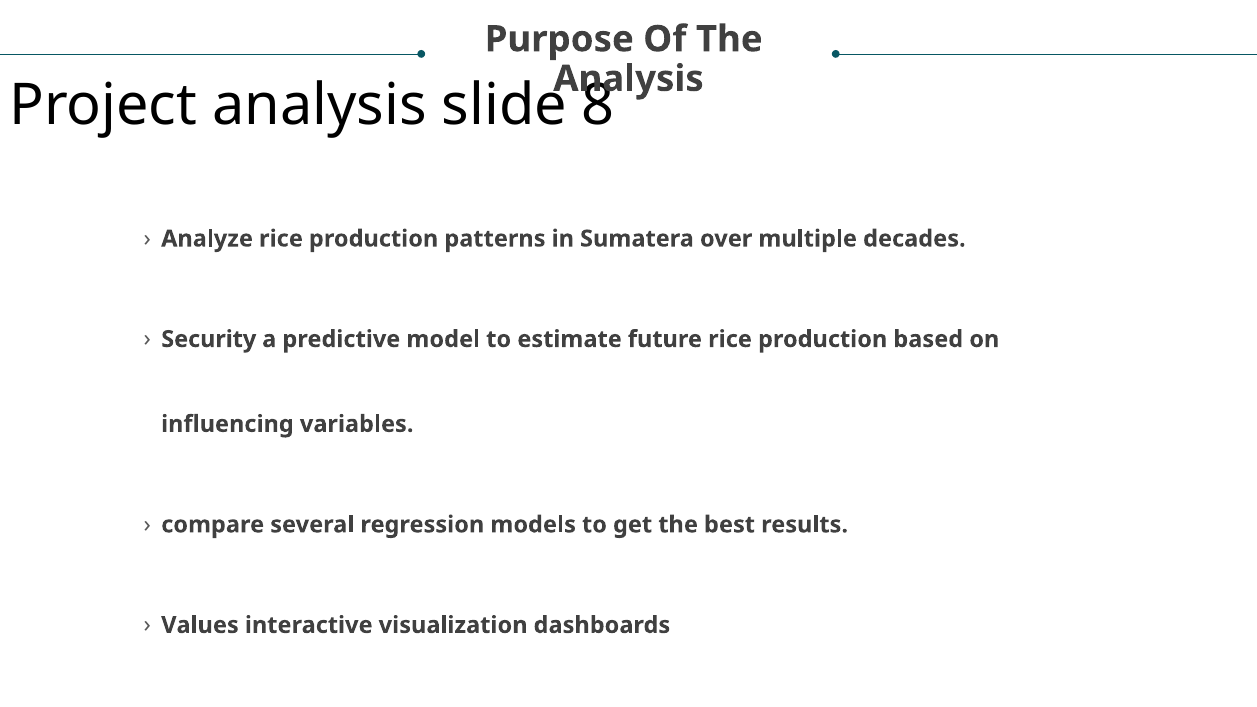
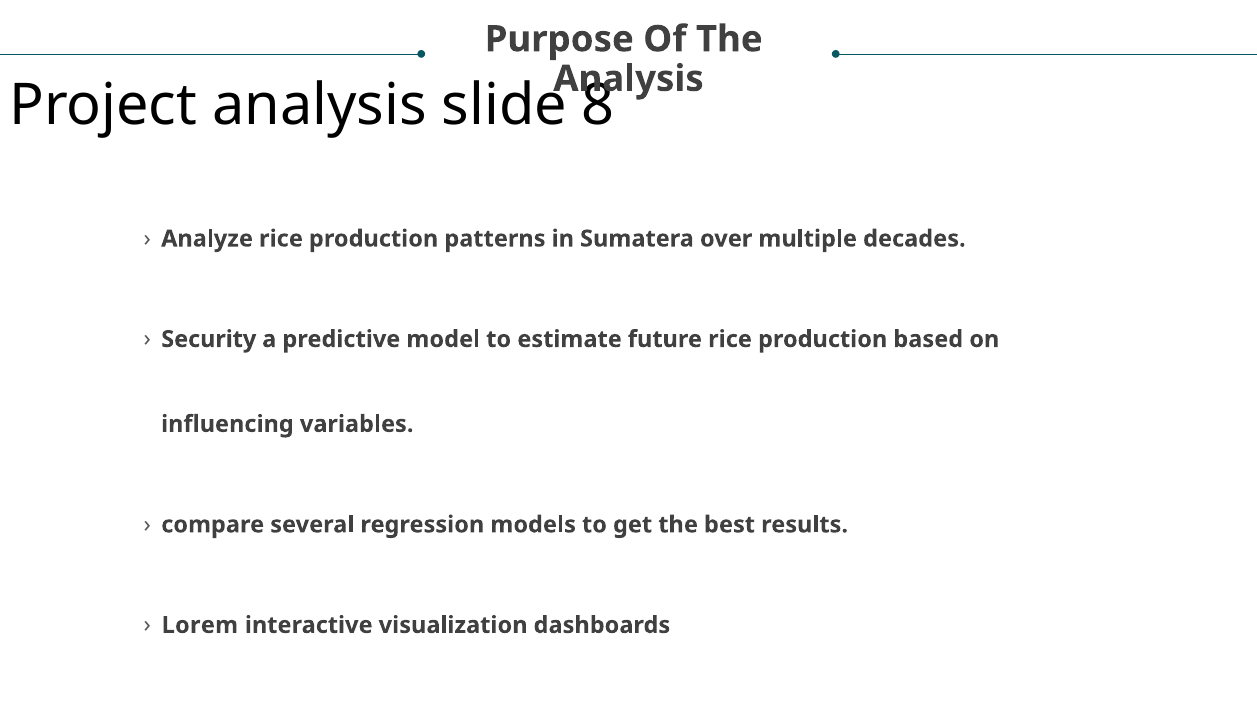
Values: Values -> Lorem
